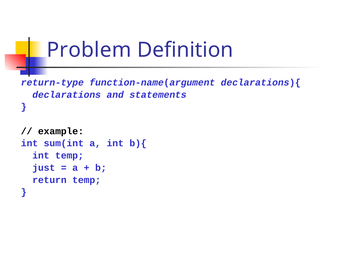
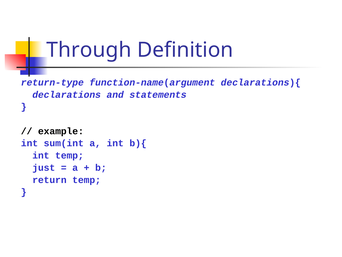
Problem: Problem -> Through
